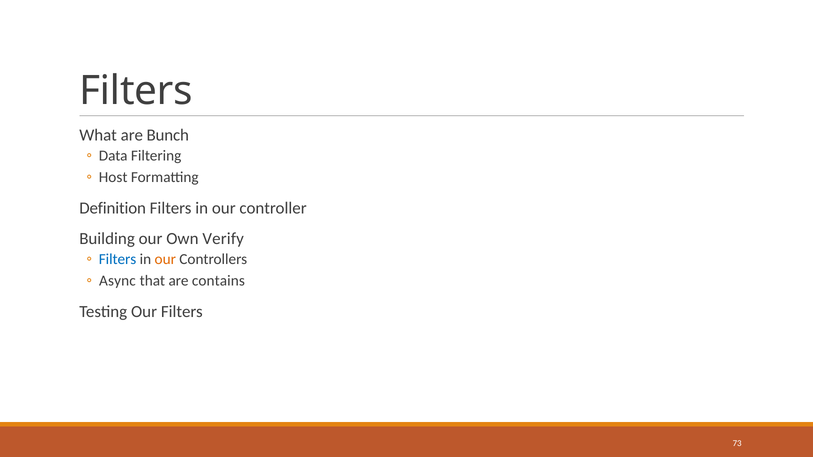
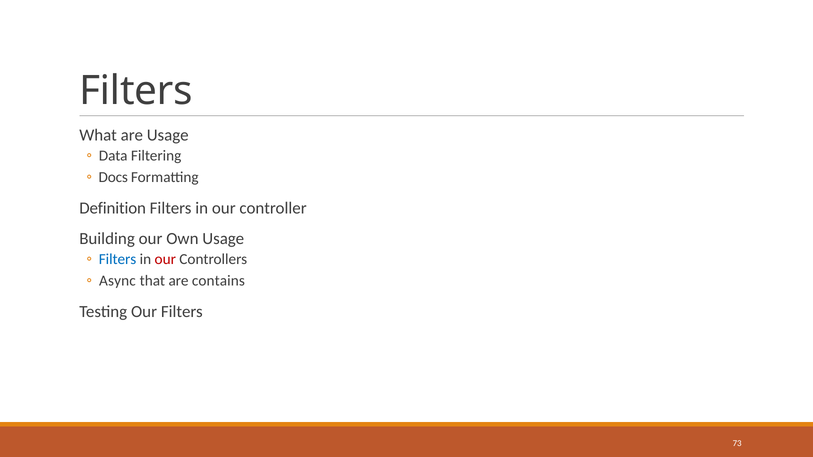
are Bunch: Bunch -> Usage
Host: Host -> Docs
Own Verify: Verify -> Usage
our at (165, 259) colour: orange -> red
